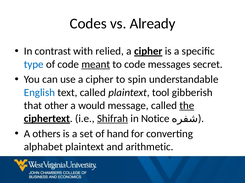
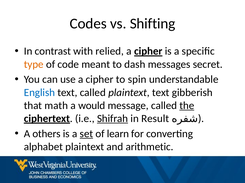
Already: Already -> Shifting
type colour: blue -> orange
meant underline: present -> none
to code: code -> dash
plaintext tool: tool -> text
other: other -> math
Notice: Notice -> Result
set underline: none -> present
hand: hand -> learn
